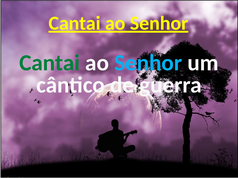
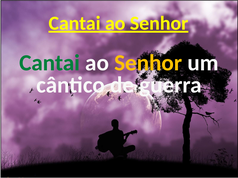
Senhor at (148, 63) colour: light blue -> yellow
